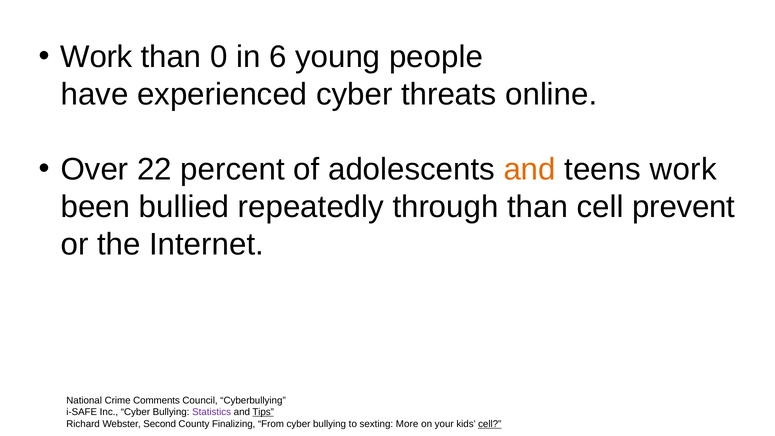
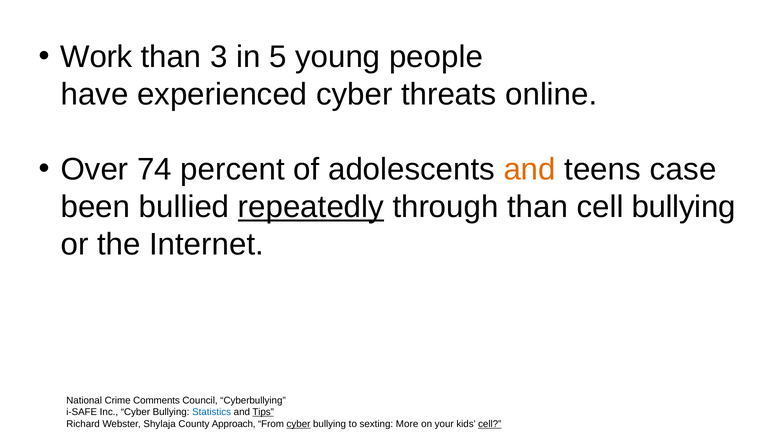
0: 0 -> 3
6: 6 -> 5
22: 22 -> 74
teens work: work -> case
repeatedly underline: none -> present
cell prevent: prevent -> bullying
Statistics colour: purple -> blue
Second: Second -> Shylaja
Finalizing: Finalizing -> Approach
cyber at (299, 424) underline: none -> present
